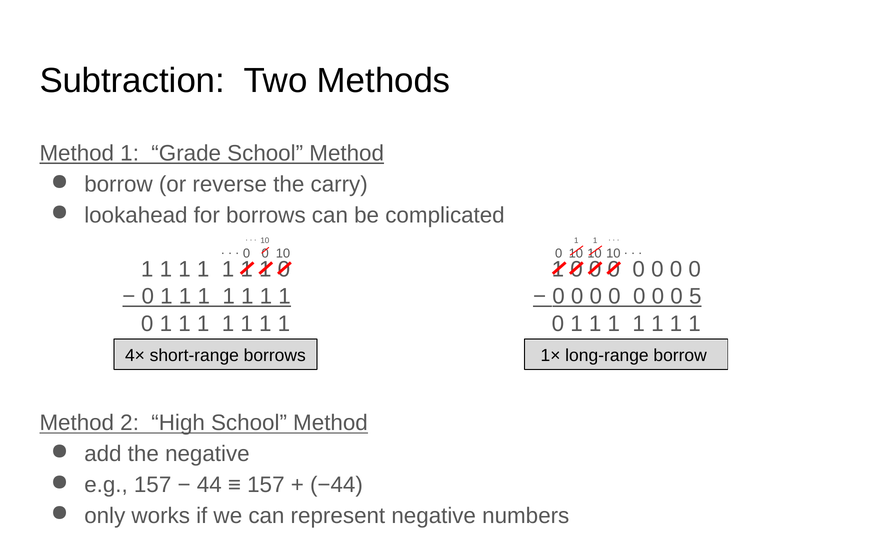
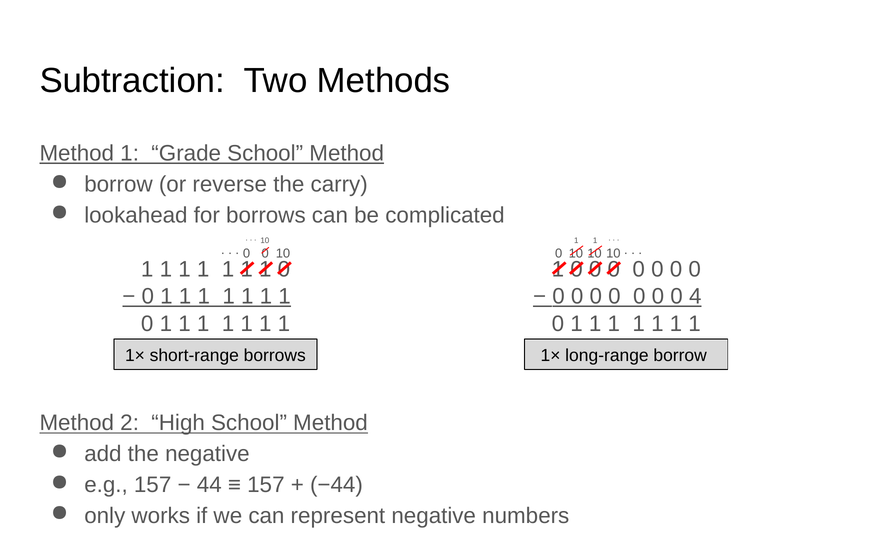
5: 5 -> 4
4× at (135, 355): 4× -> 1×
